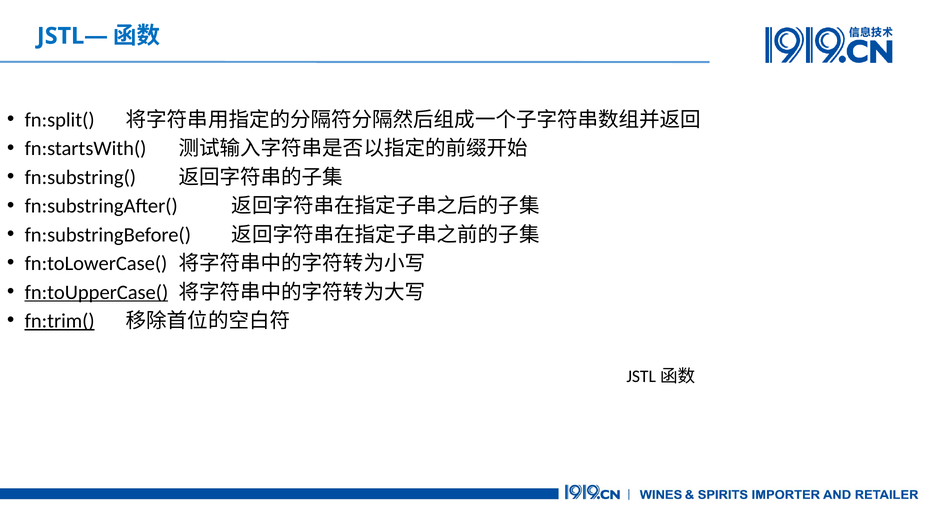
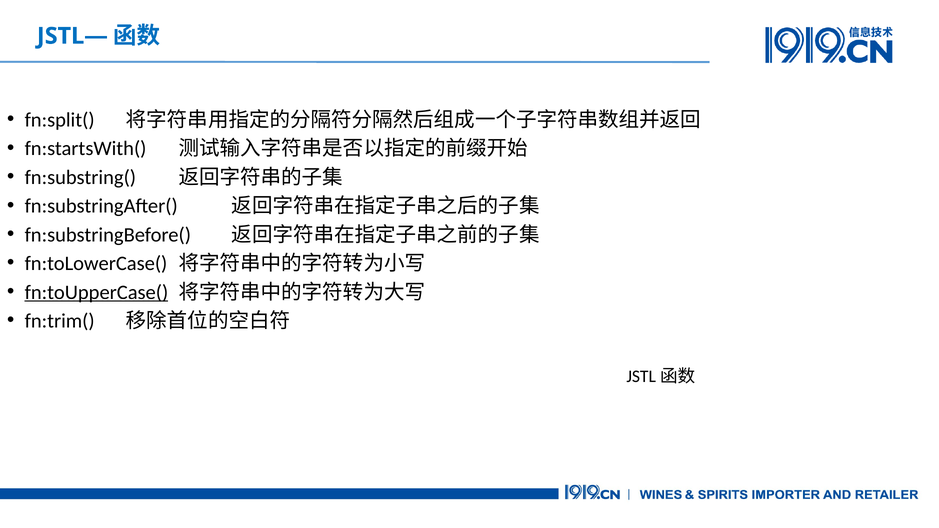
fn:trim( underline: present -> none
